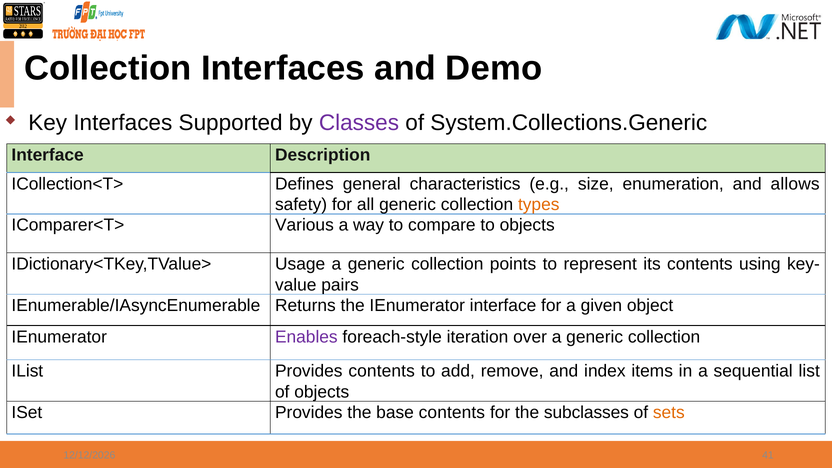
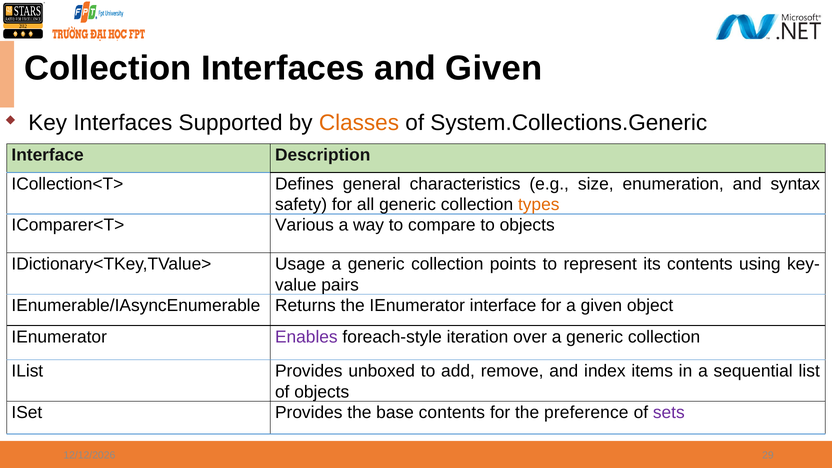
and Demo: Demo -> Given
Classes colour: purple -> orange
allows: allows -> syntax
Provides contents: contents -> unboxed
subclasses: subclasses -> preference
sets colour: orange -> purple
41: 41 -> 29
